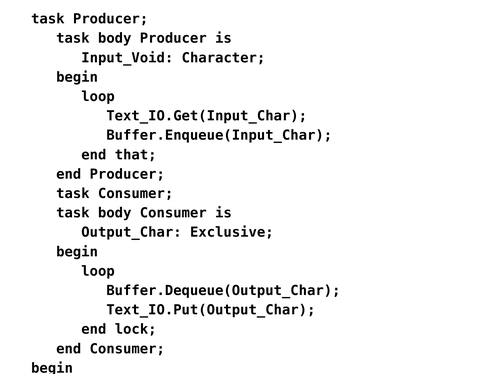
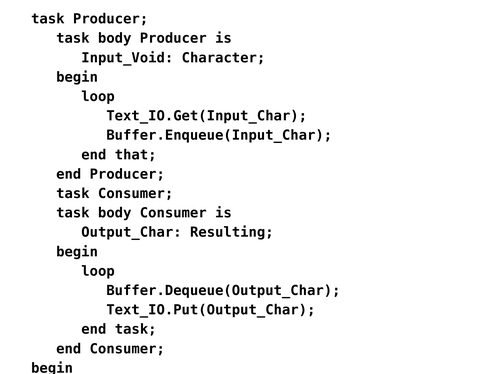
Exclusive: Exclusive -> Resulting
end lock: lock -> task
